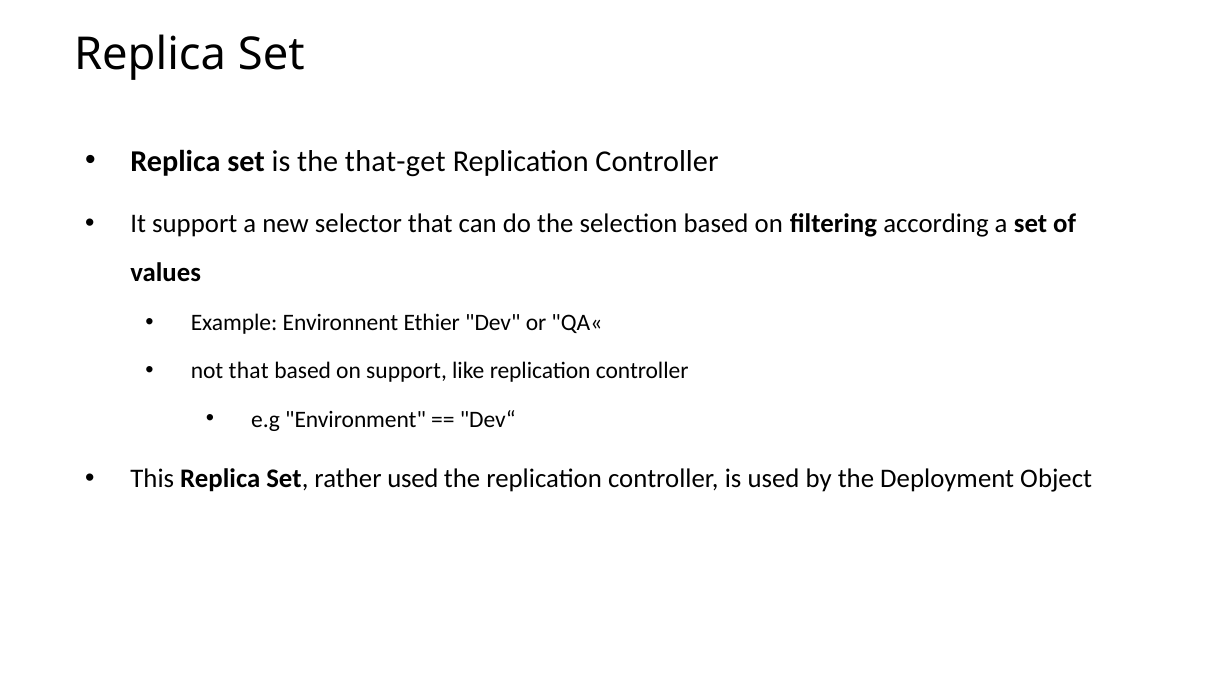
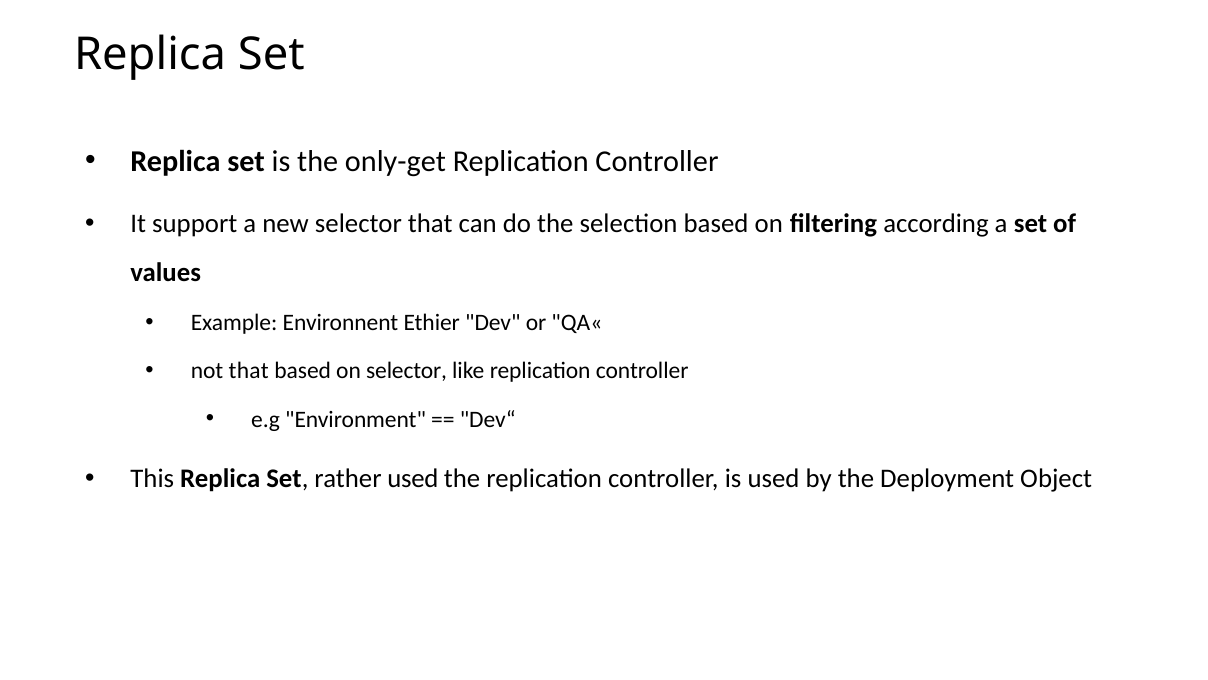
that-get: that-get -> only-get
on support: support -> selector
